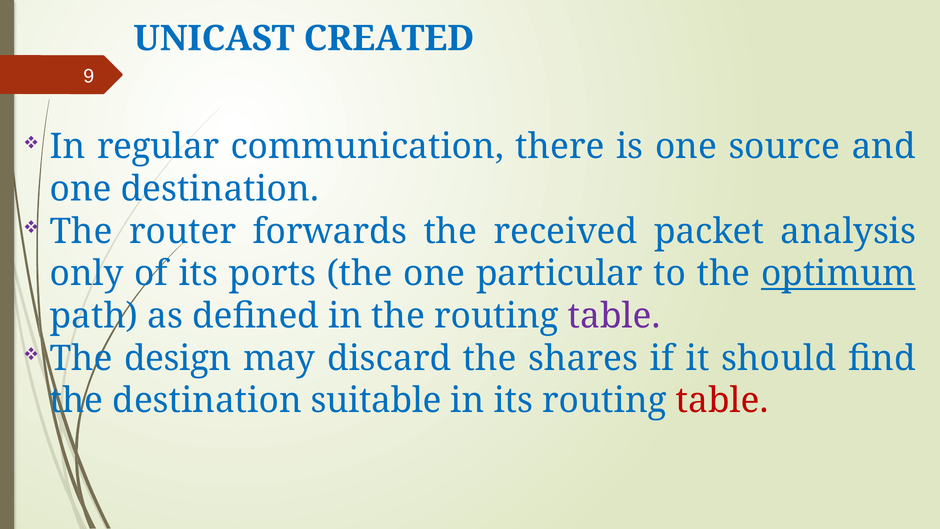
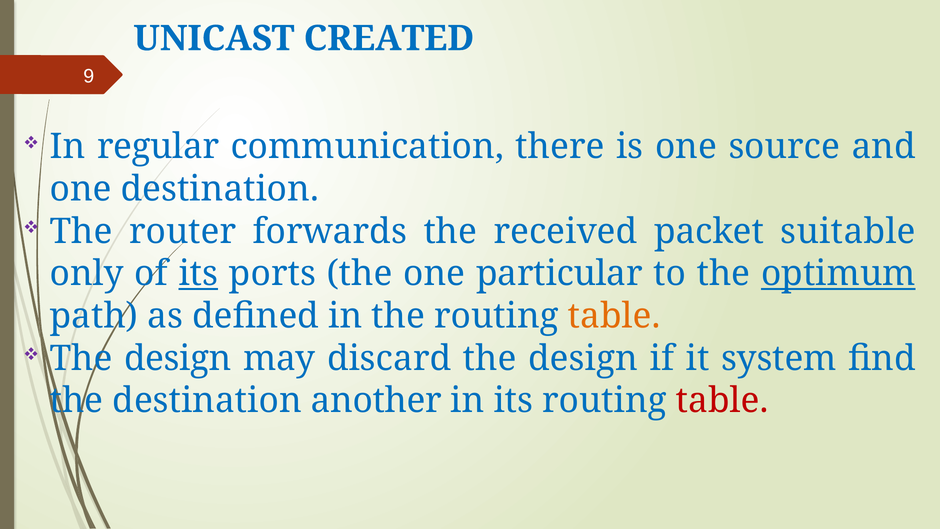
analysis: analysis -> suitable
its at (198, 274) underline: none -> present
table at (614, 316) colour: purple -> orange
discard the shares: shares -> design
should: should -> system
suitable: suitable -> another
